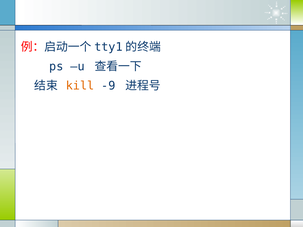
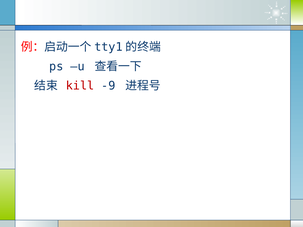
kill colour: orange -> red
